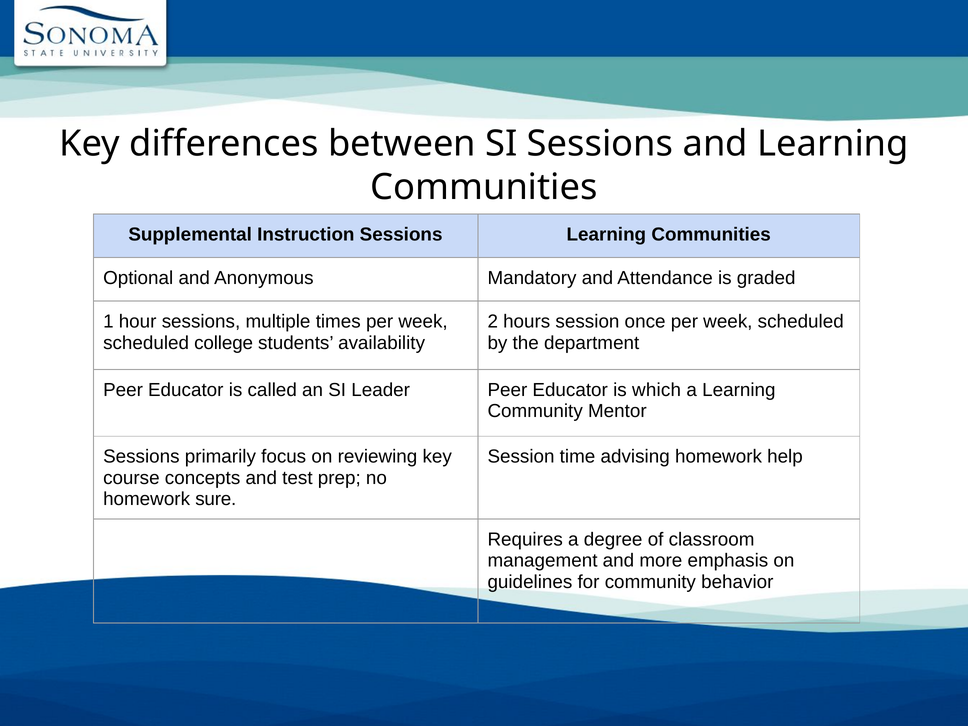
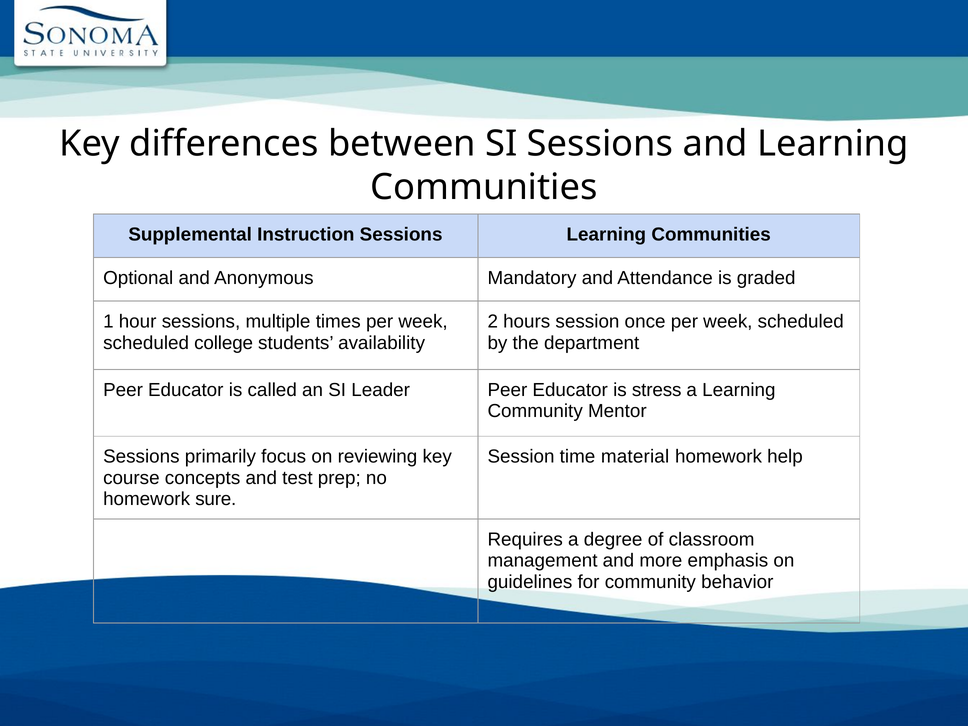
which: which -> stress
advising: advising -> material
